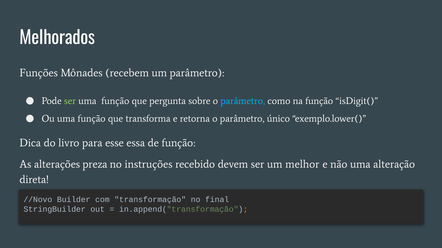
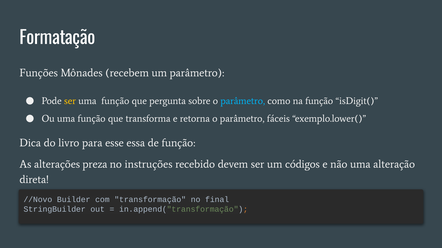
Melhorados: Melhorados -> Formatação
ser at (70, 101) colour: light green -> yellow
único: único -> fáceis
melhor: melhor -> códigos
